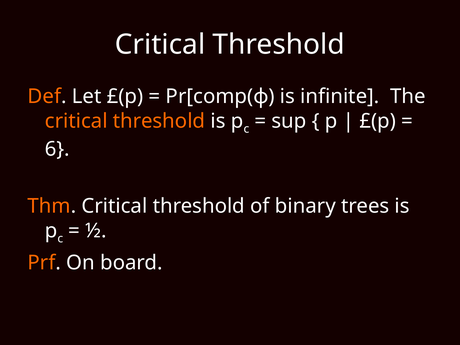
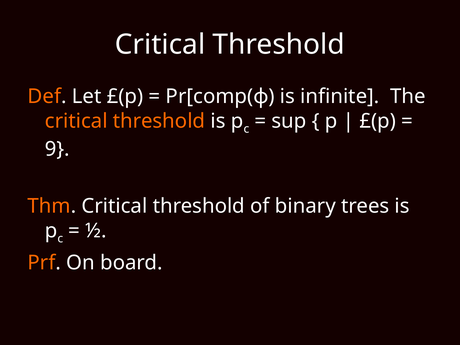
6: 6 -> 9
